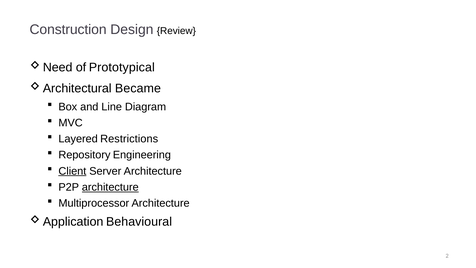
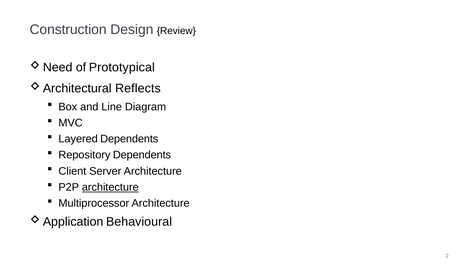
Became: Became -> Reflects
Layered Restrictions: Restrictions -> Dependents
Repository Engineering: Engineering -> Dependents
Client underline: present -> none
